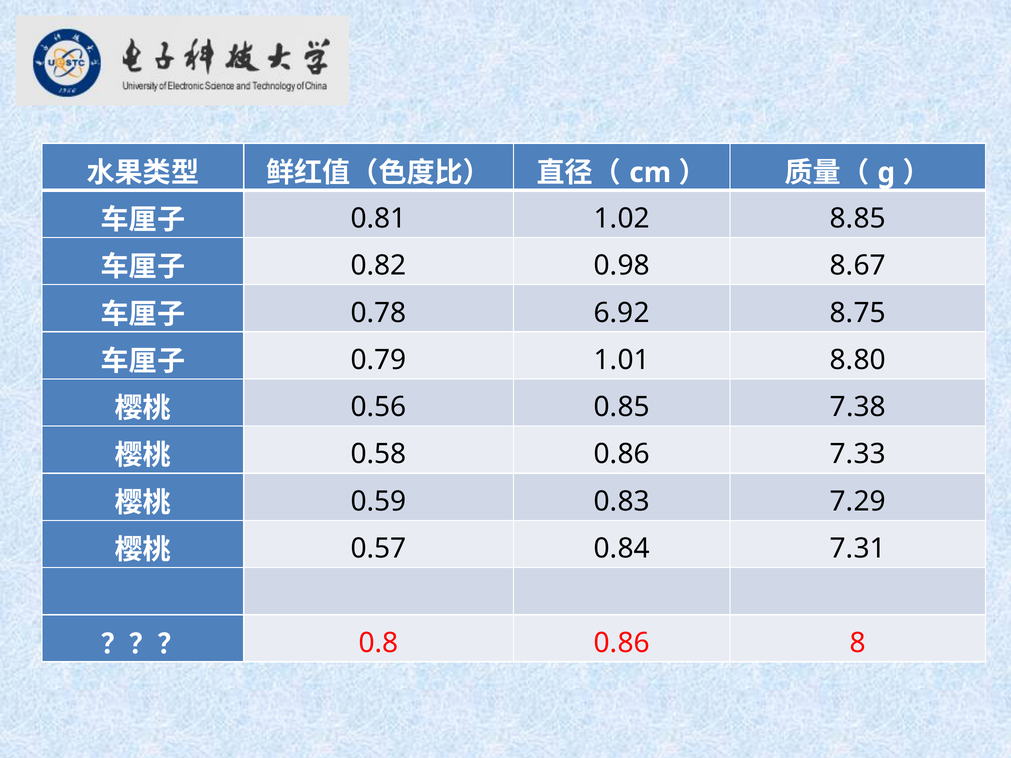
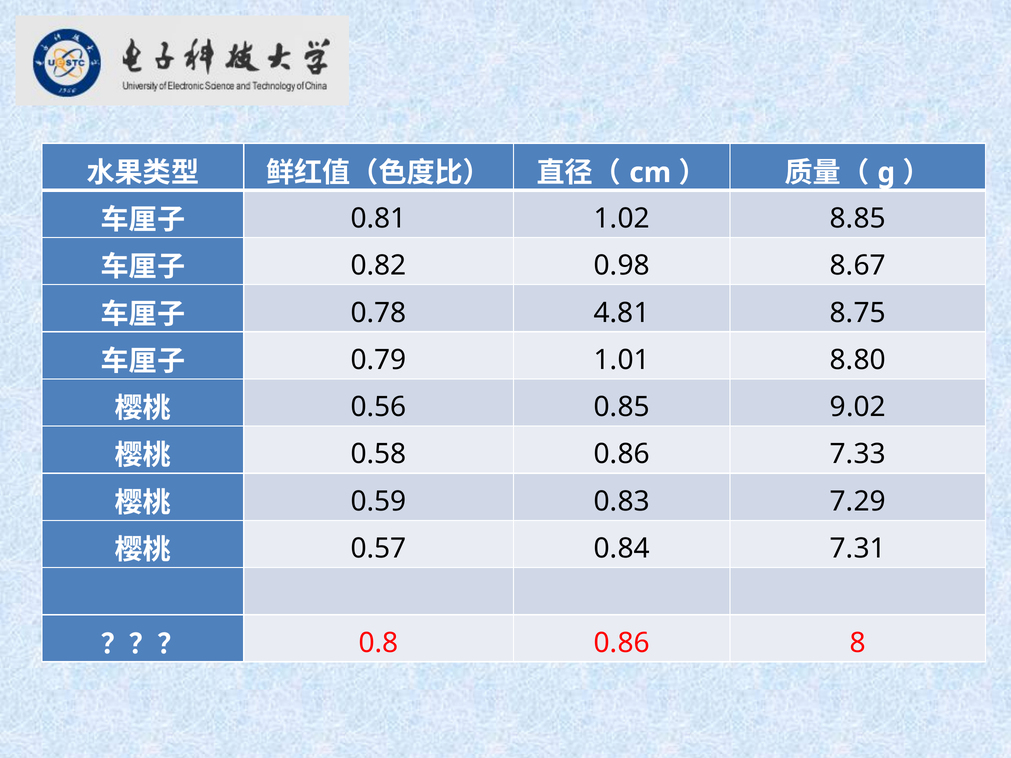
6.92: 6.92 -> 4.81
7.38: 7.38 -> 9.02
